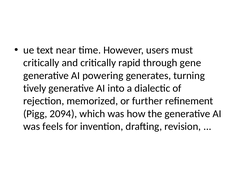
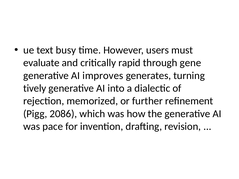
near: near -> busy
critically at (41, 63): critically -> evaluate
powering: powering -> improves
2094: 2094 -> 2086
feels: feels -> pace
